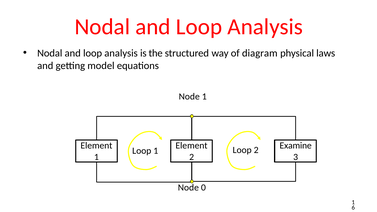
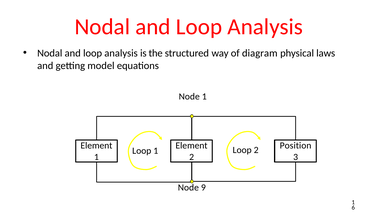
Examine: Examine -> Position
0: 0 -> 9
